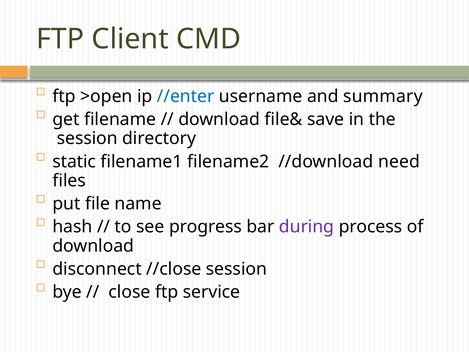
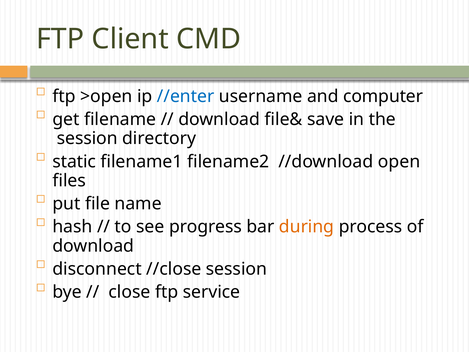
summary: summary -> computer
need: need -> open
during colour: purple -> orange
